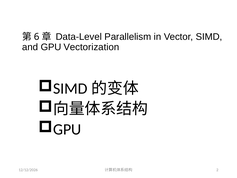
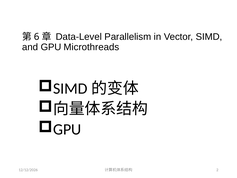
Vectorization: Vectorization -> Microthreads
